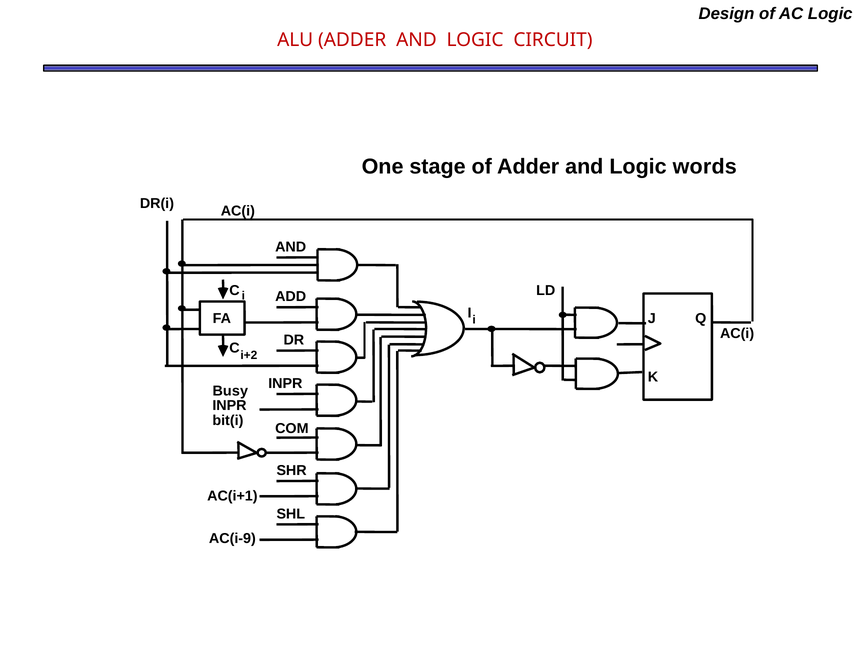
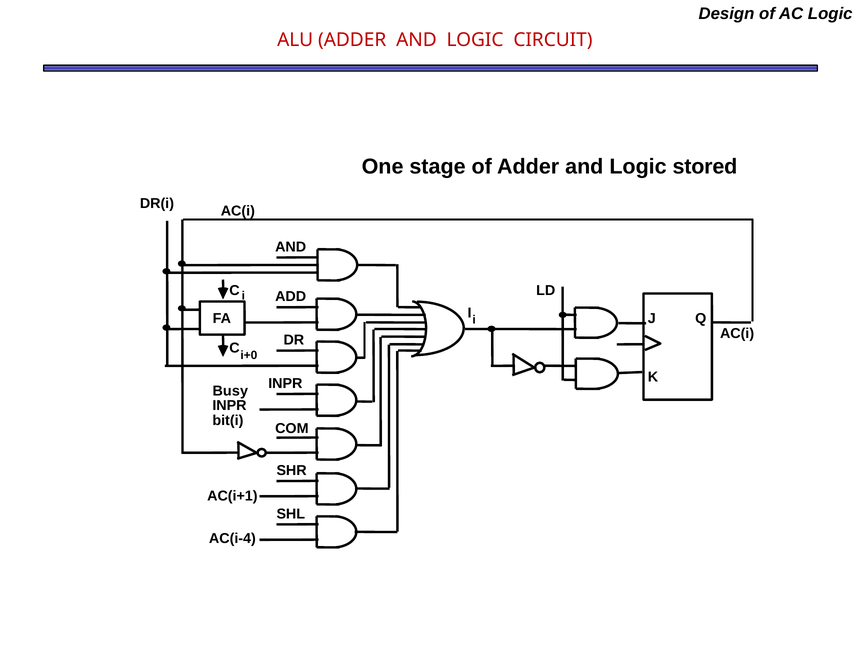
words: words -> stored
i+2: i+2 -> i+0
AC(i-9: AC(i-9 -> AC(i-4
